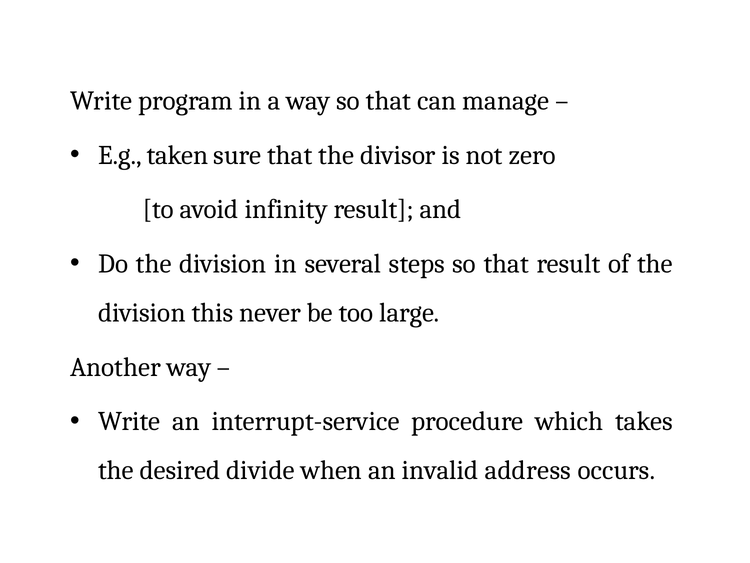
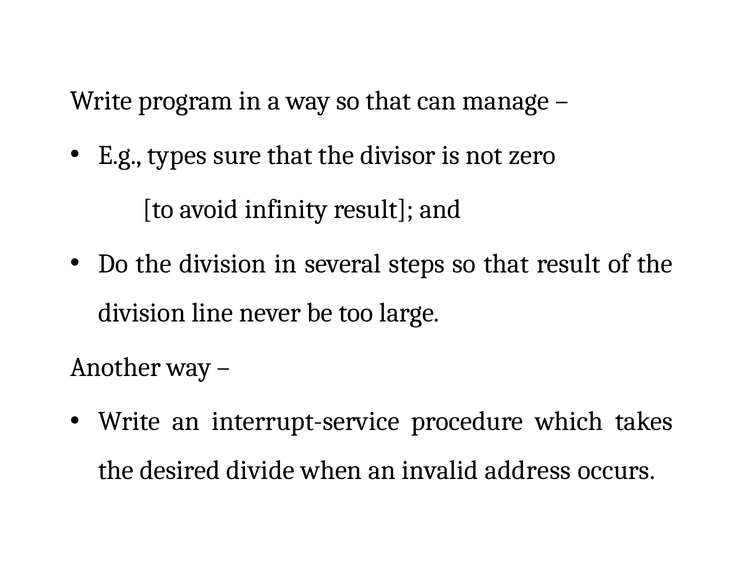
taken: taken -> types
this: this -> line
